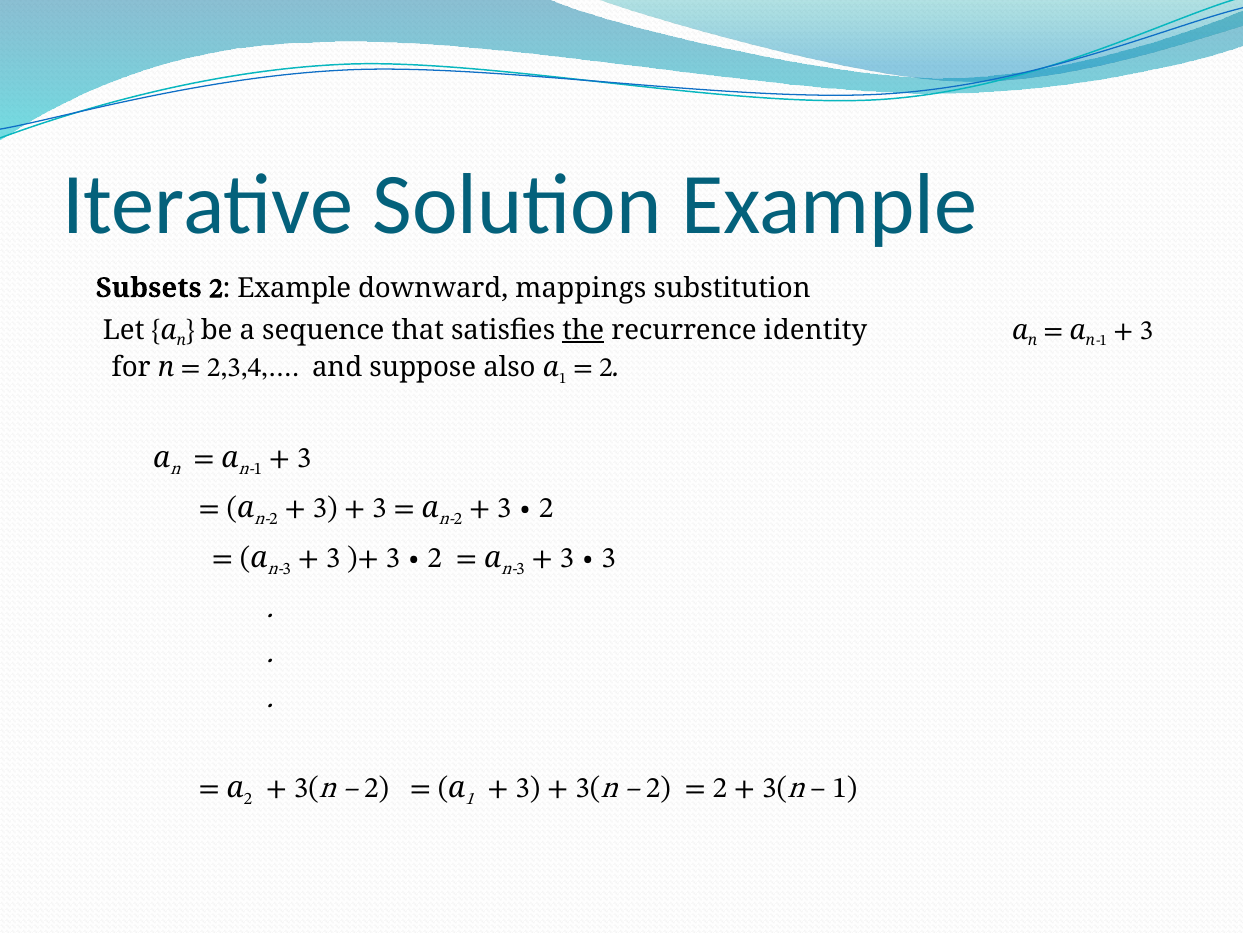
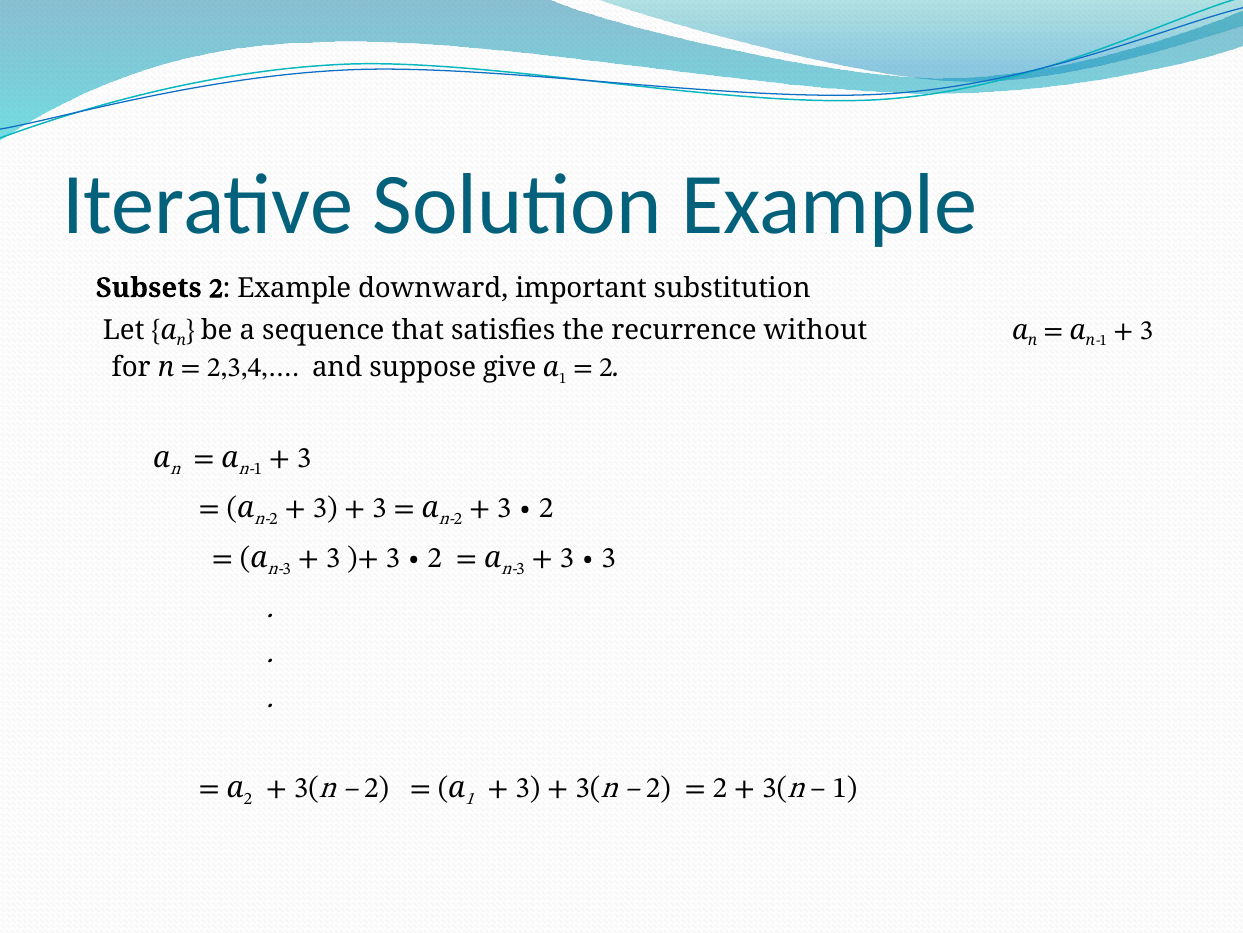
mappings: mappings -> important
the underline: present -> none
identity: identity -> without
also: also -> give
